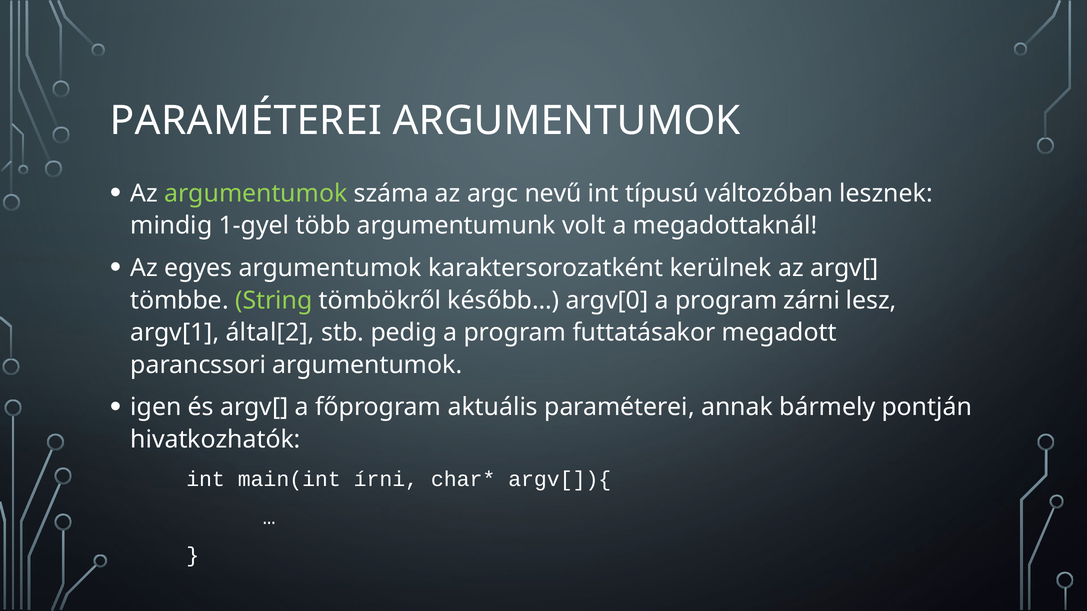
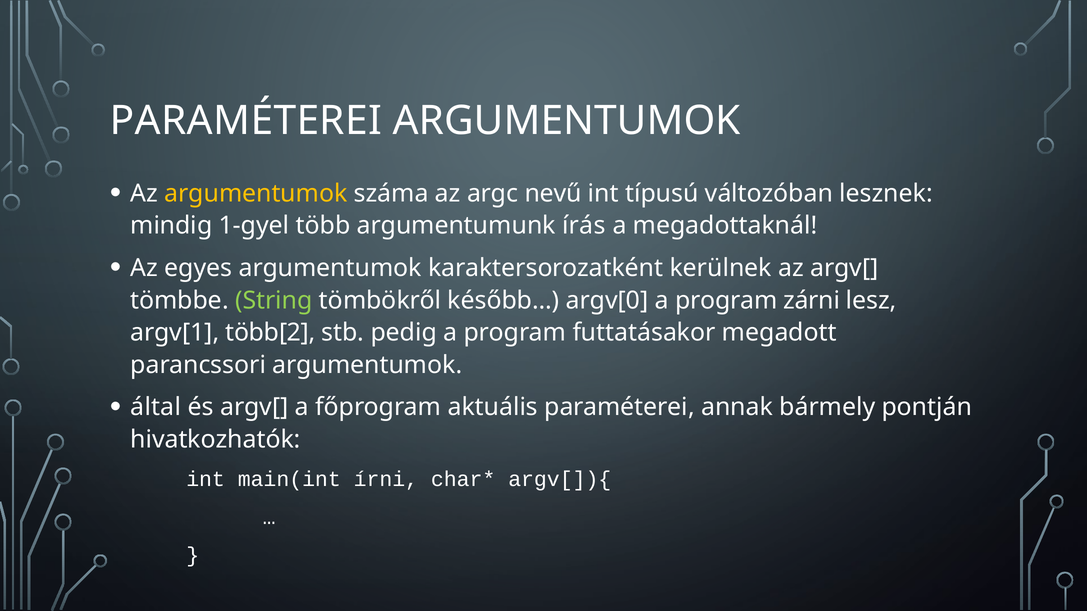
argumentumok at (256, 194) colour: light green -> yellow
volt: volt -> írás
által[2: által[2 -> több[2
igen: igen -> által
